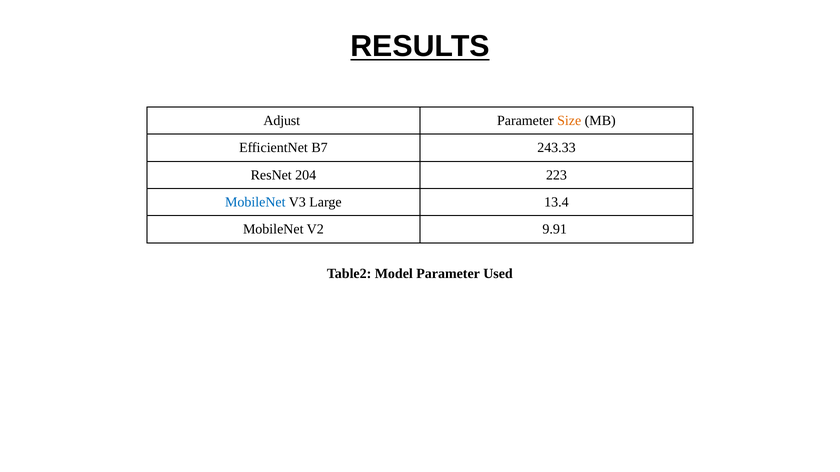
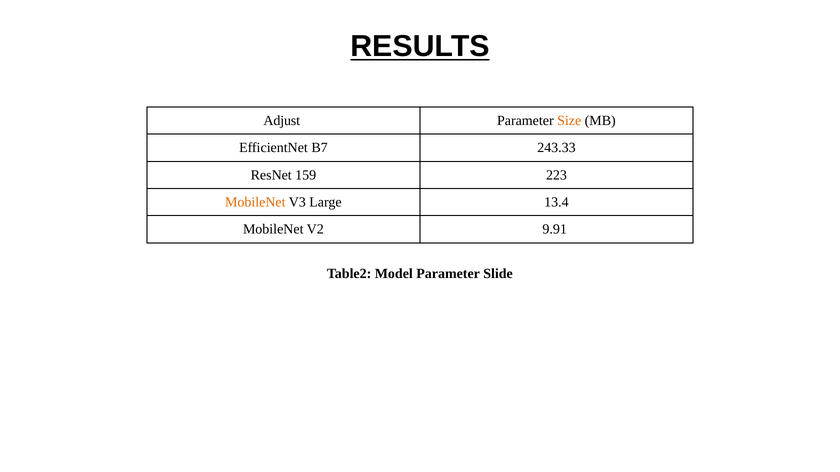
204: 204 -> 159
MobileNet at (255, 202) colour: blue -> orange
Used: Used -> Slide
